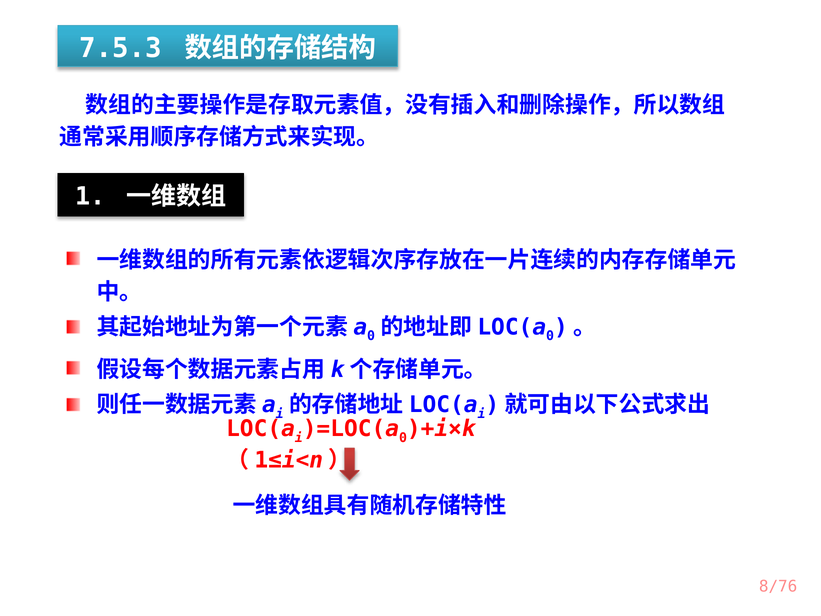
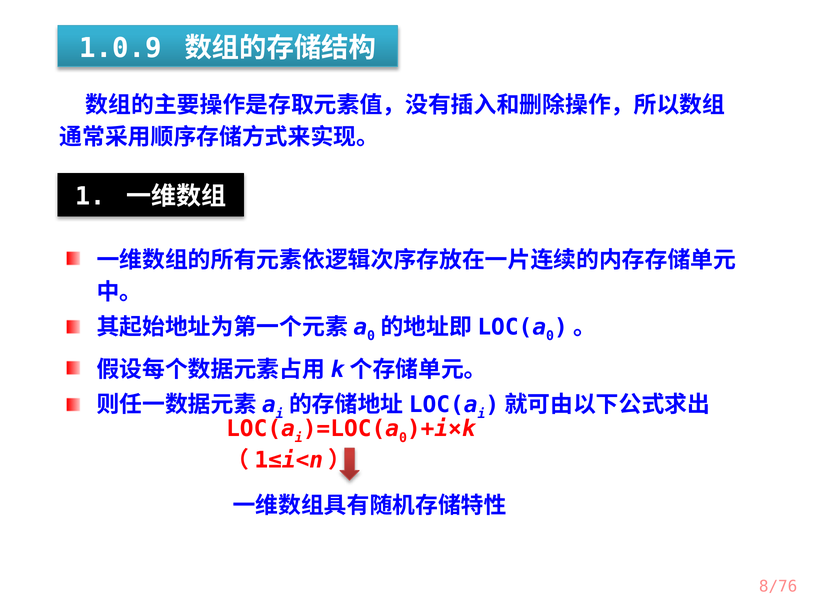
7.5.3: 7.5.3 -> 1.0.9
